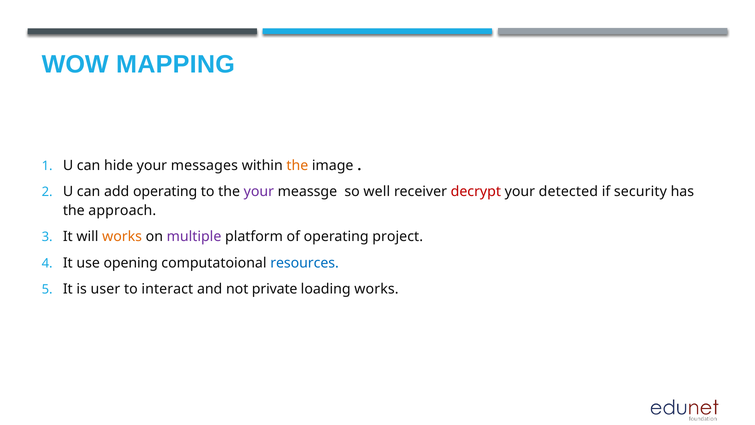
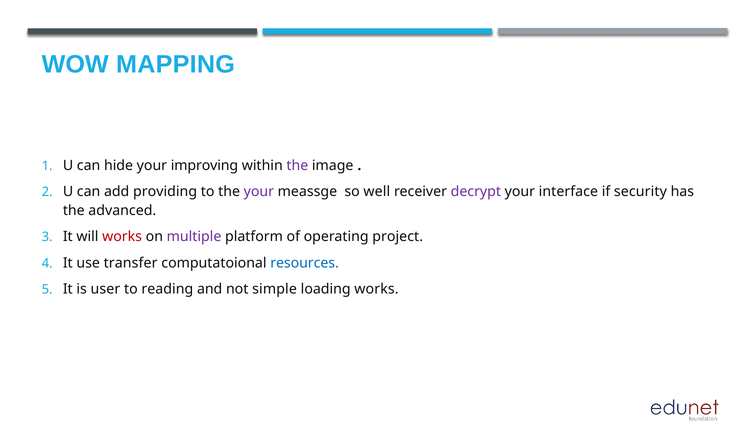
messages: messages -> improving
the at (297, 165) colour: orange -> purple
add operating: operating -> providing
decrypt colour: red -> purple
detected: detected -> interface
approach: approach -> advanced
works at (122, 236) colour: orange -> red
opening: opening -> transfer
interact: interact -> reading
private: private -> simple
